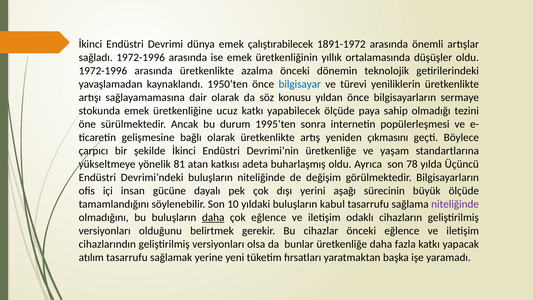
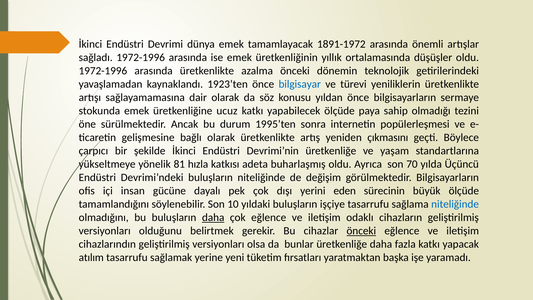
çalıştırabilecek: çalıştırabilecek -> tamamlayacak
1950’ten: 1950’ten -> 1923’ten
atan: atan -> hızla
78: 78 -> 70
aşağı: aşağı -> eden
kabul: kabul -> işçiye
niteliğinde at (455, 204) colour: purple -> blue
önceki at (361, 231) underline: none -> present
